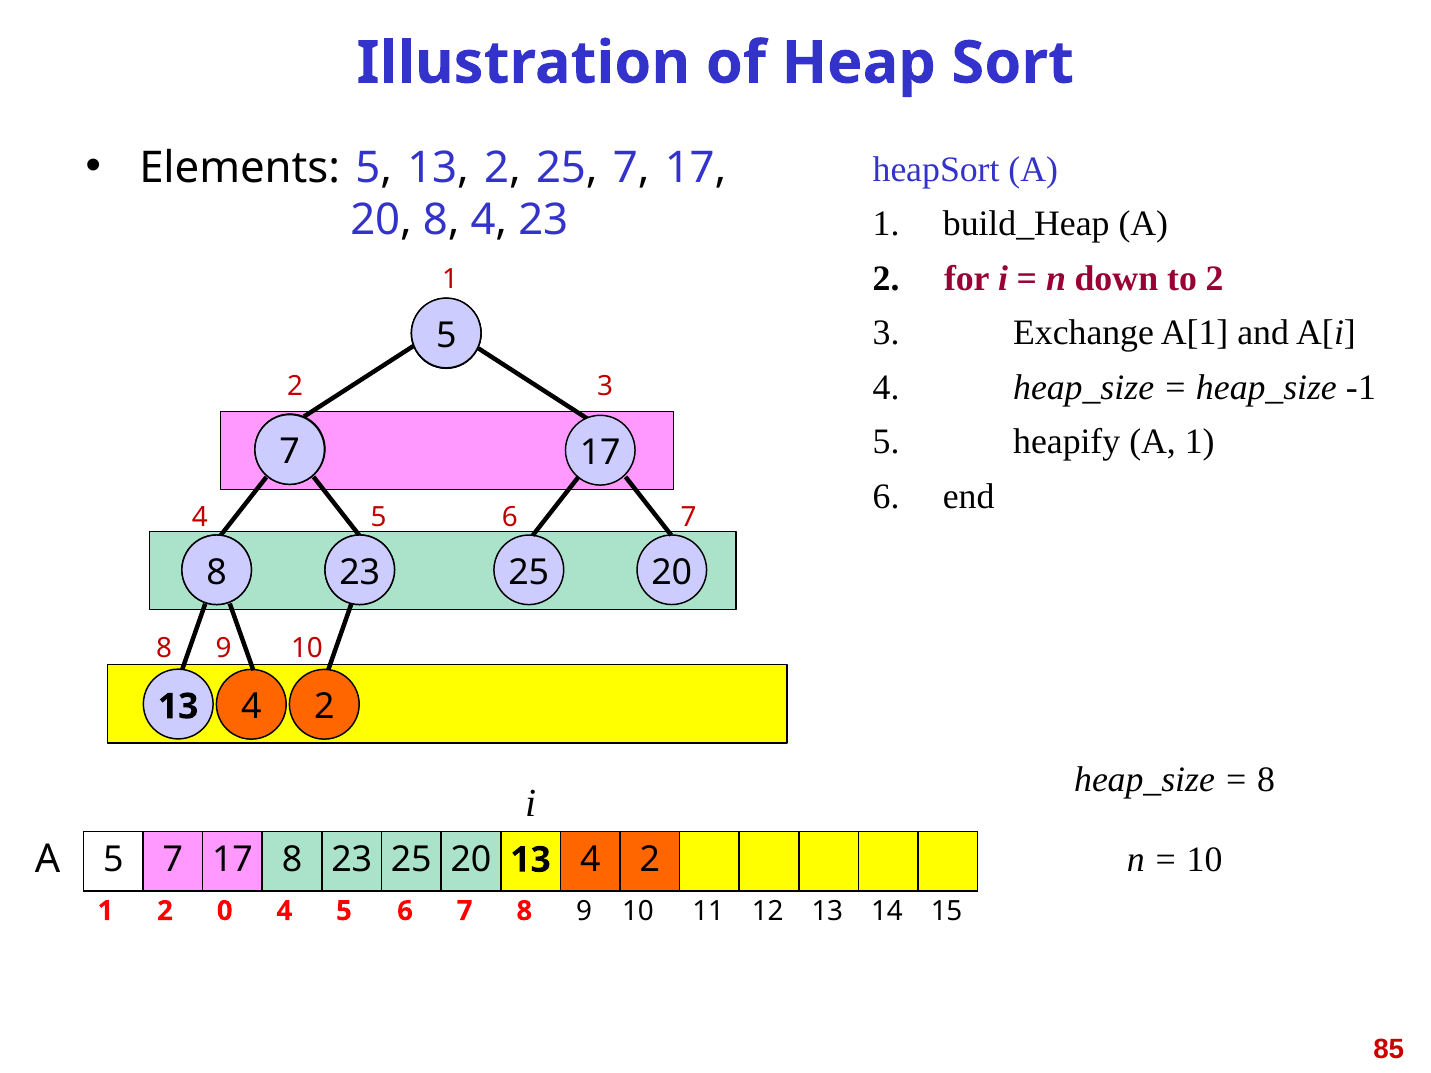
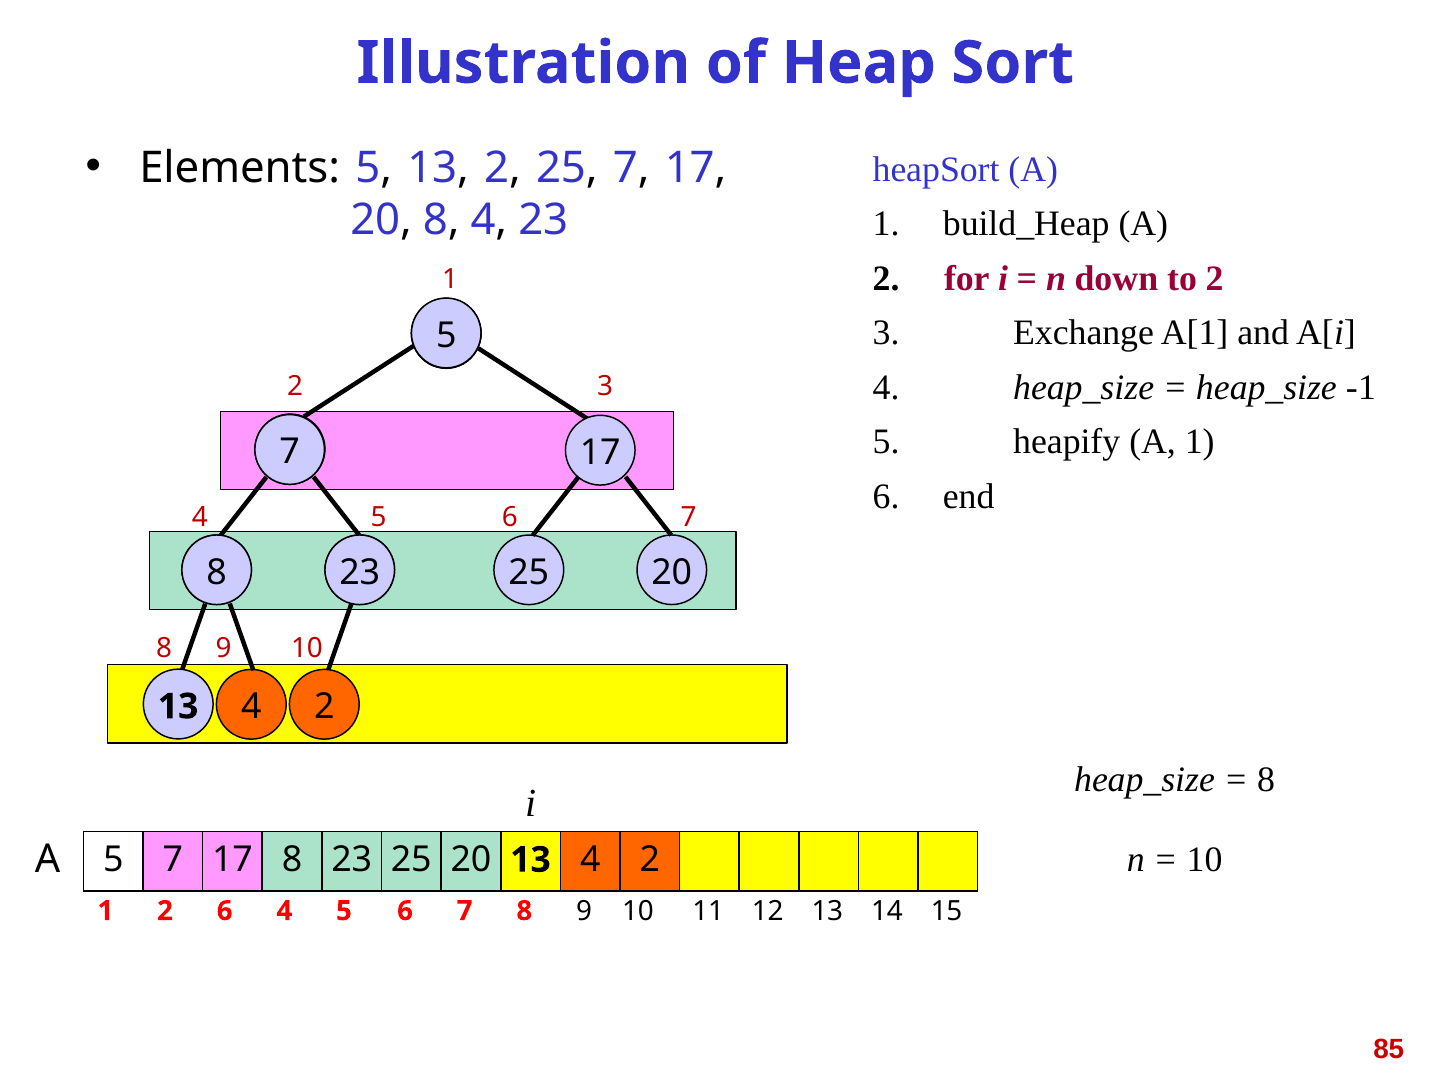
2 0: 0 -> 6
